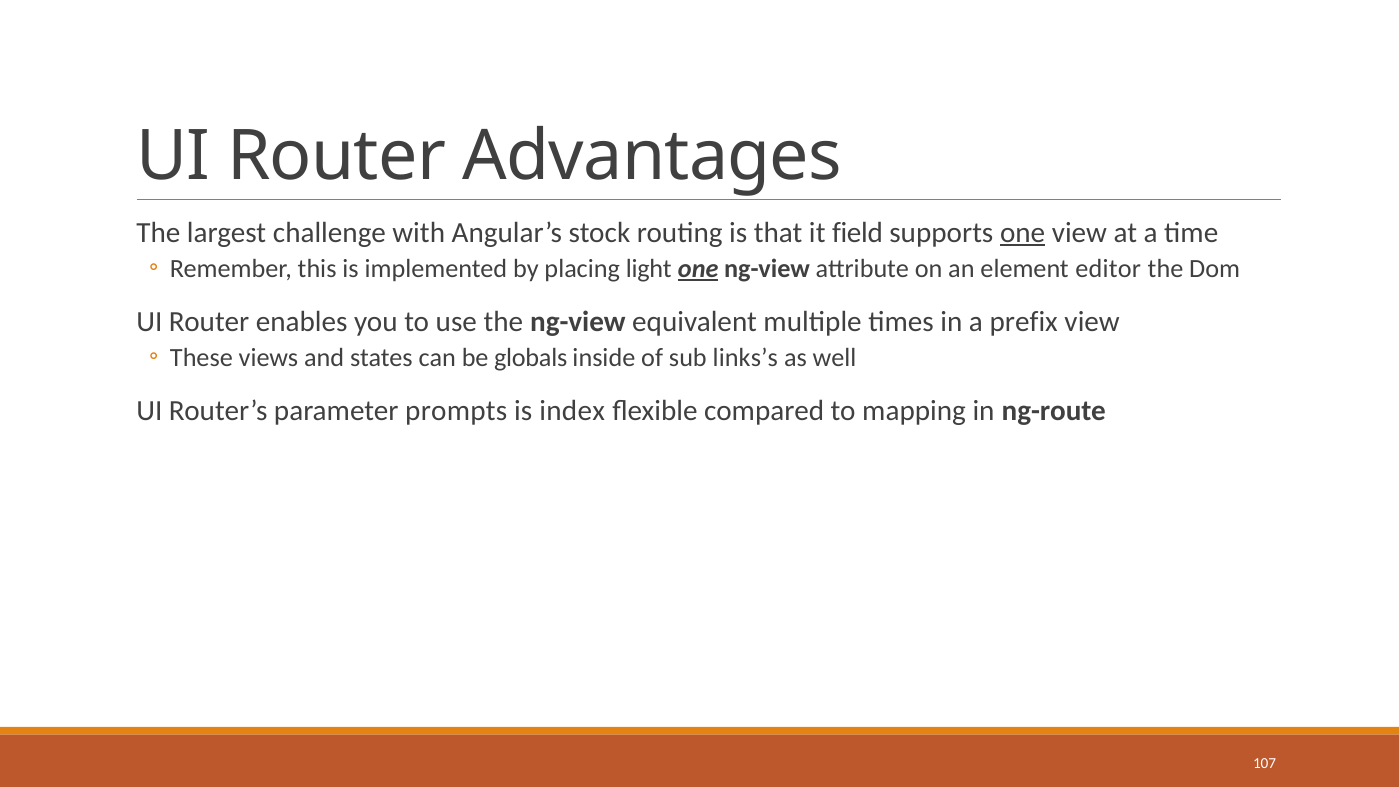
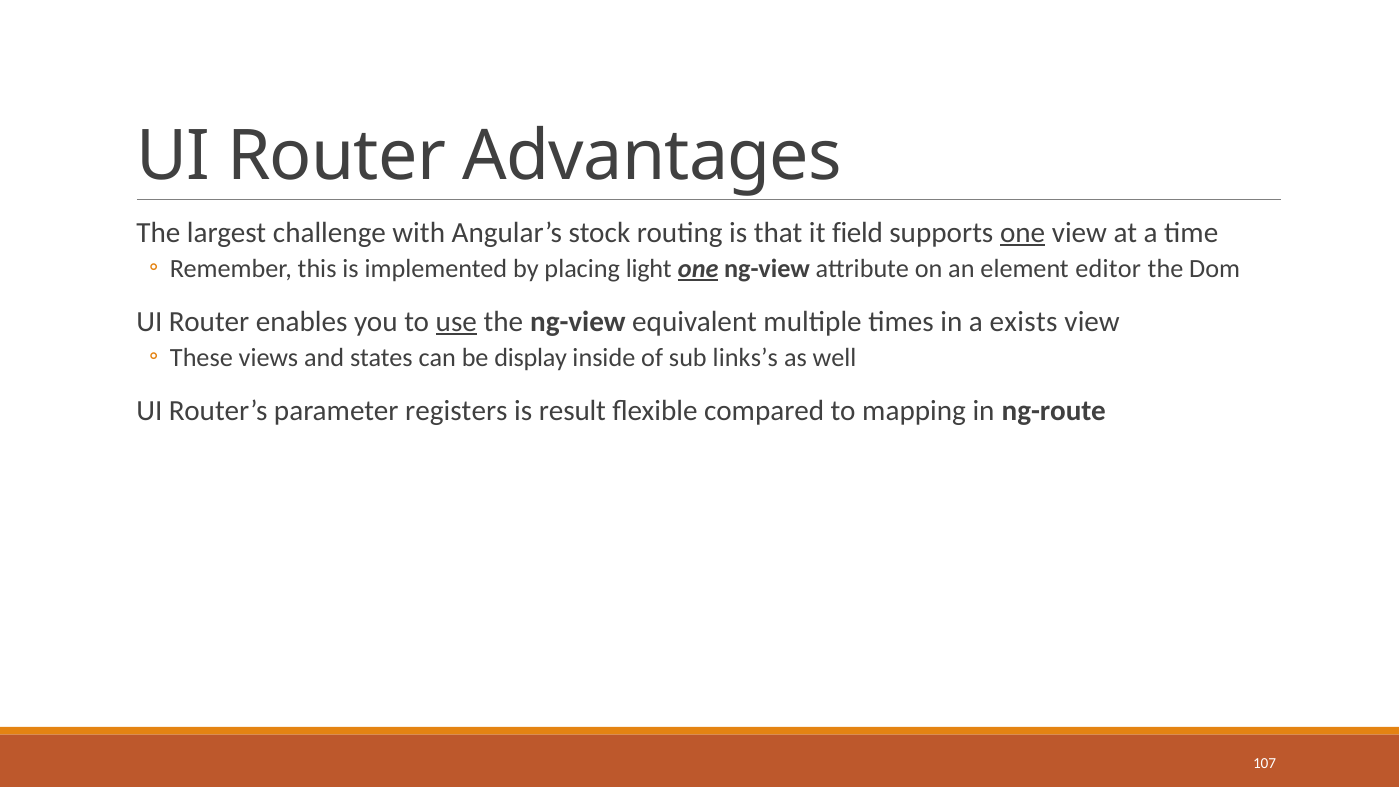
use underline: none -> present
prefix: prefix -> exists
globals: globals -> display
prompts: prompts -> registers
index: index -> result
